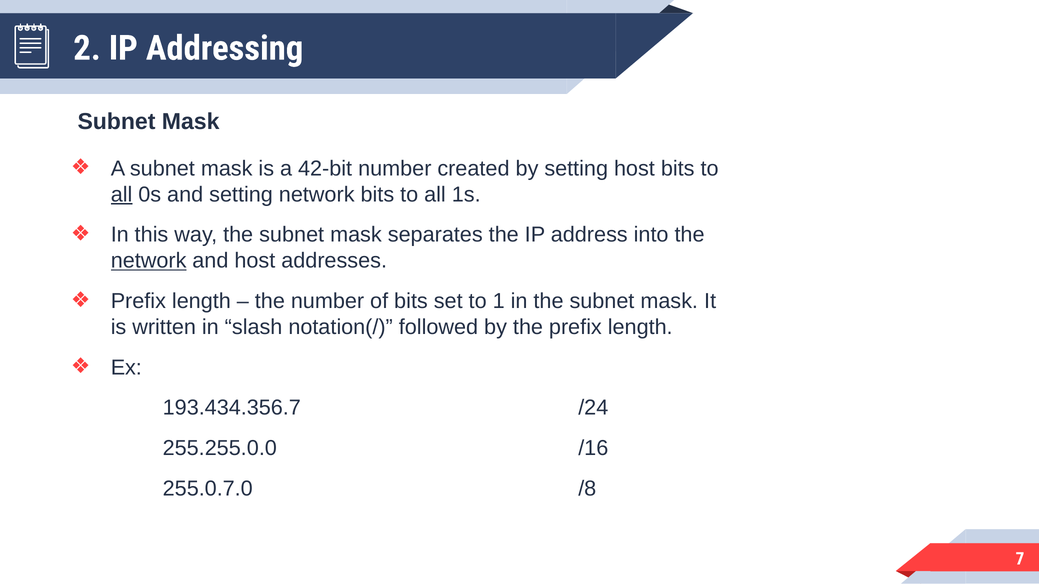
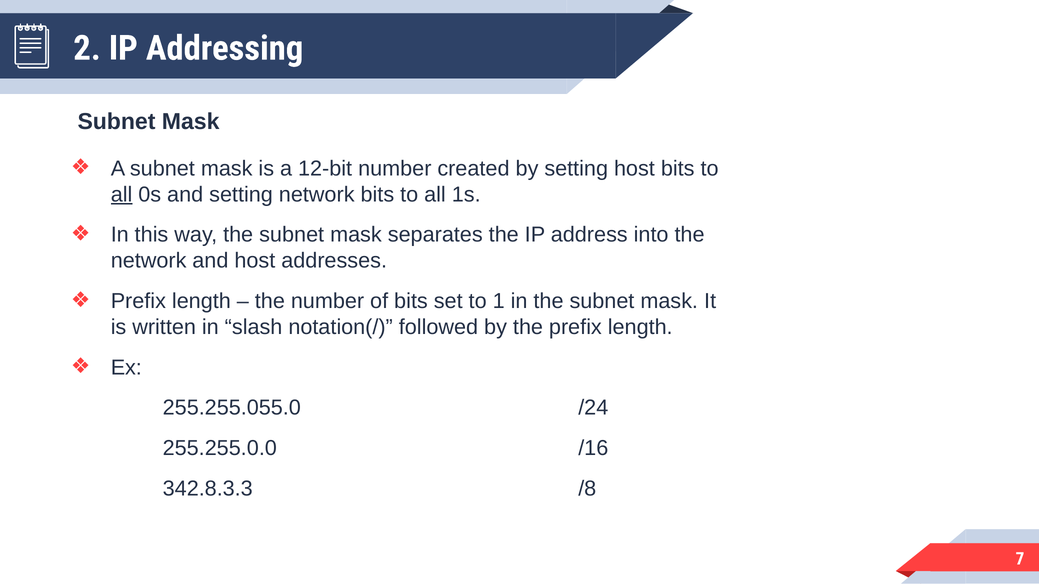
42-bit: 42-bit -> 12-bit
network at (149, 261) underline: present -> none
193.434.356.7: 193.434.356.7 -> 255.255.055.0
255.0.7.0: 255.0.7.0 -> 342.8.3.3
